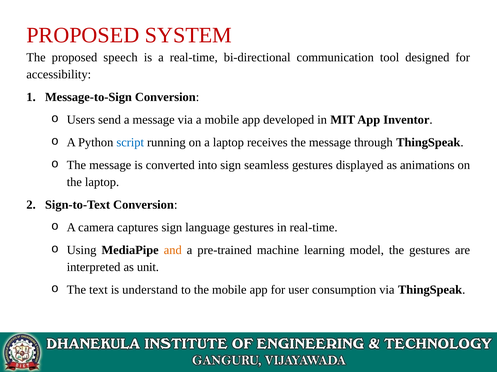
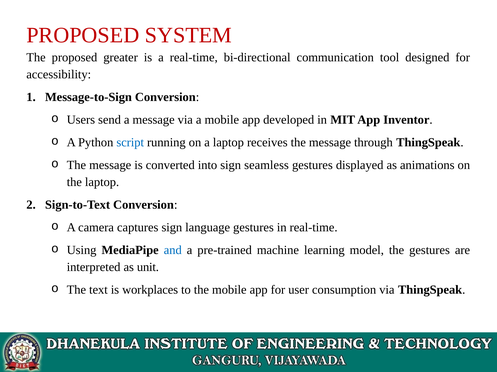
speech: speech -> greater
and colour: orange -> blue
understand: understand -> workplaces
